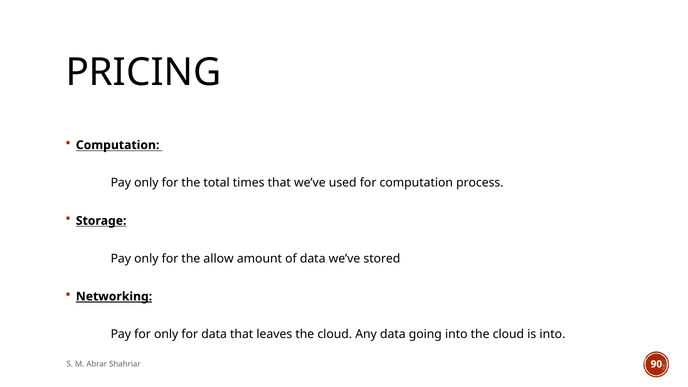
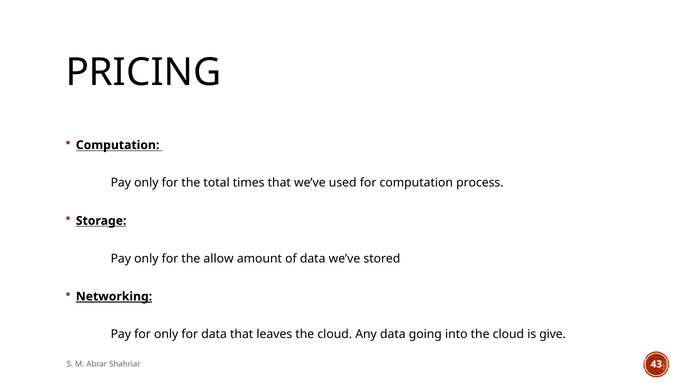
is into: into -> give
90: 90 -> 43
